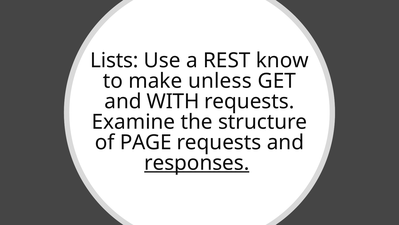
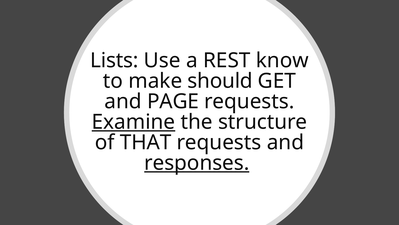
unless: unless -> should
WITH: WITH -> PAGE
Examine underline: none -> present
PAGE: PAGE -> THAT
